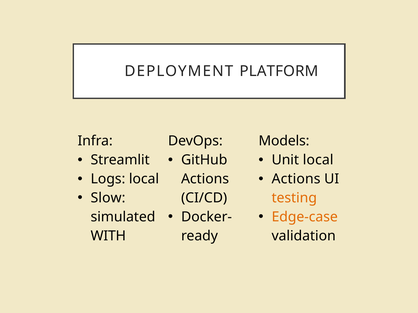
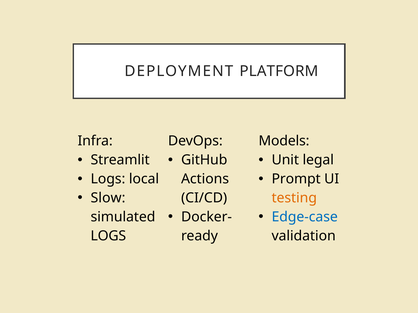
Unit local: local -> legal
Actions at (296, 179): Actions -> Prompt
Edge-case colour: orange -> blue
WITH at (108, 236): WITH -> LOGS
